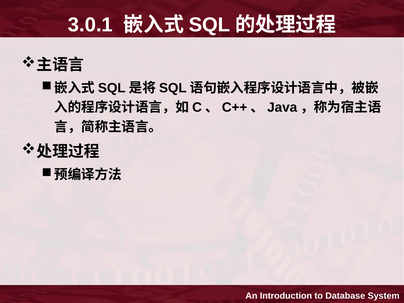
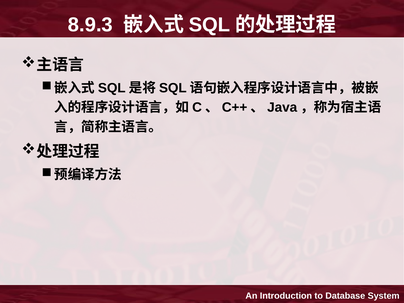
3.0.1: 3.0.1 -> 8.9.3
